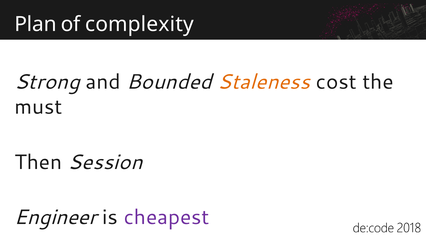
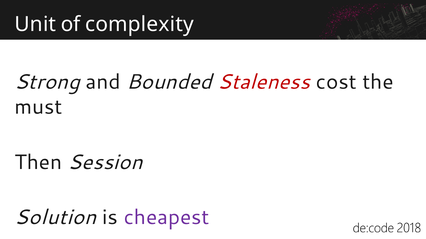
Plan: Plan -> Unit
Staleness colour: orange -> red
Engineer: Engineer -> Solution
